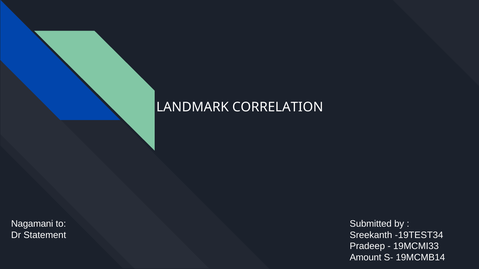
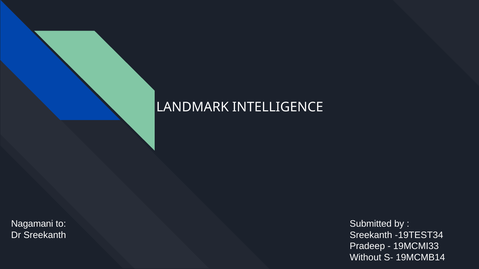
CORRELATION: CORRELATION -> INTELLIGENCE
Dr Statement: Statement -> Sreekanth
Amount: Amount -> Without
